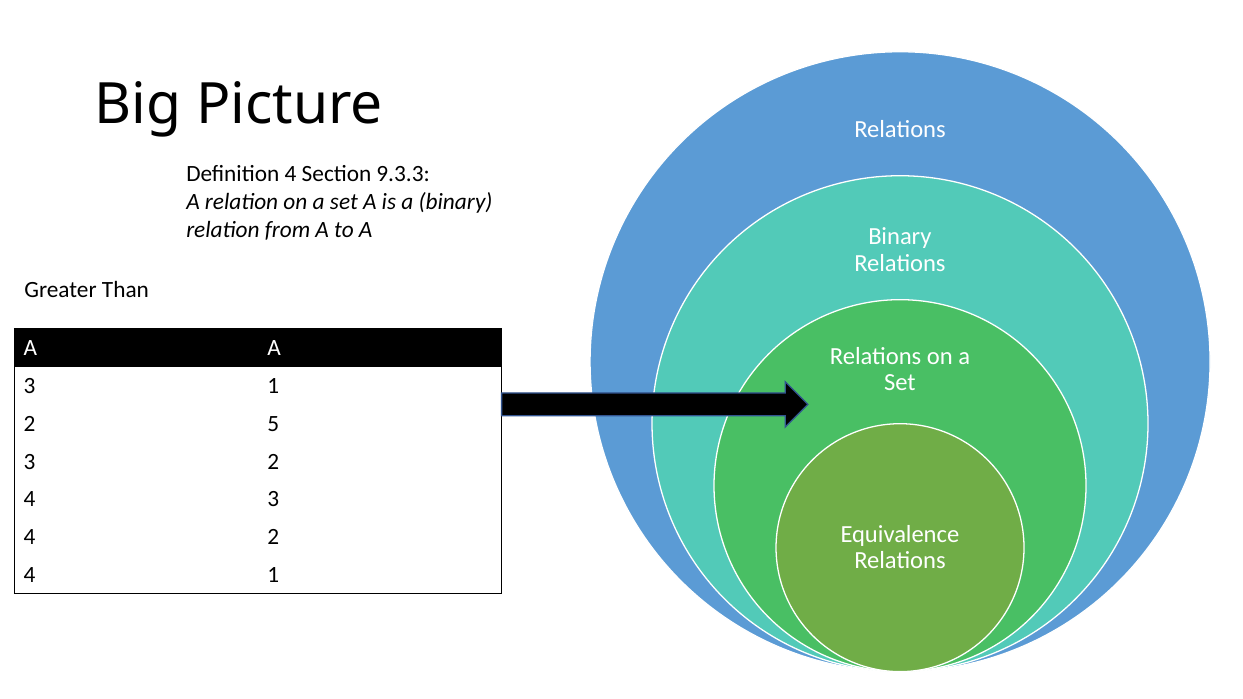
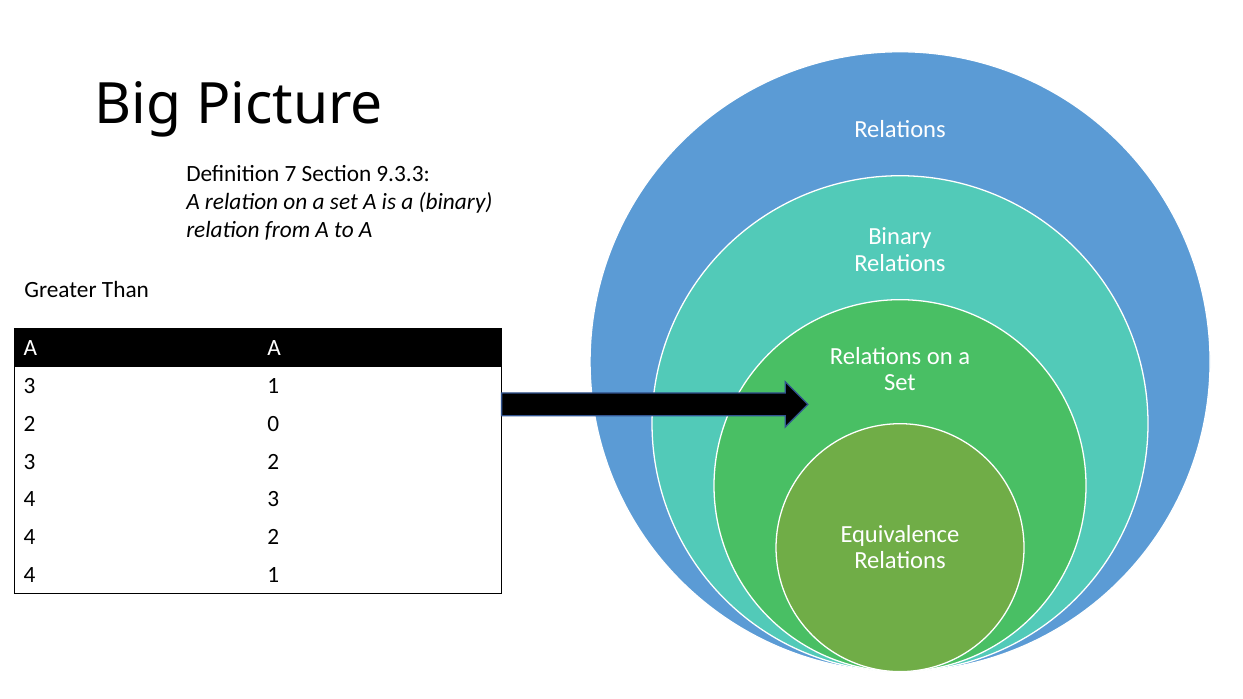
Definition 4: 4 -> 7
5: 5 -> 0
